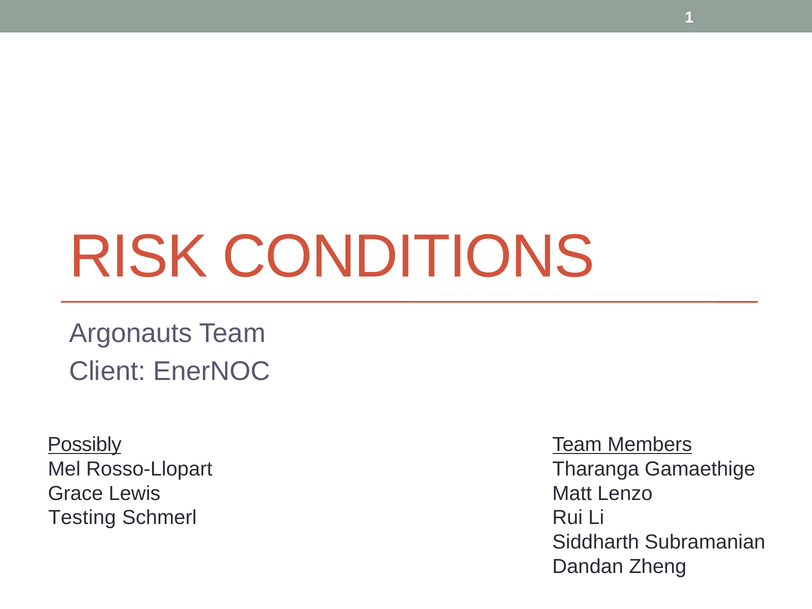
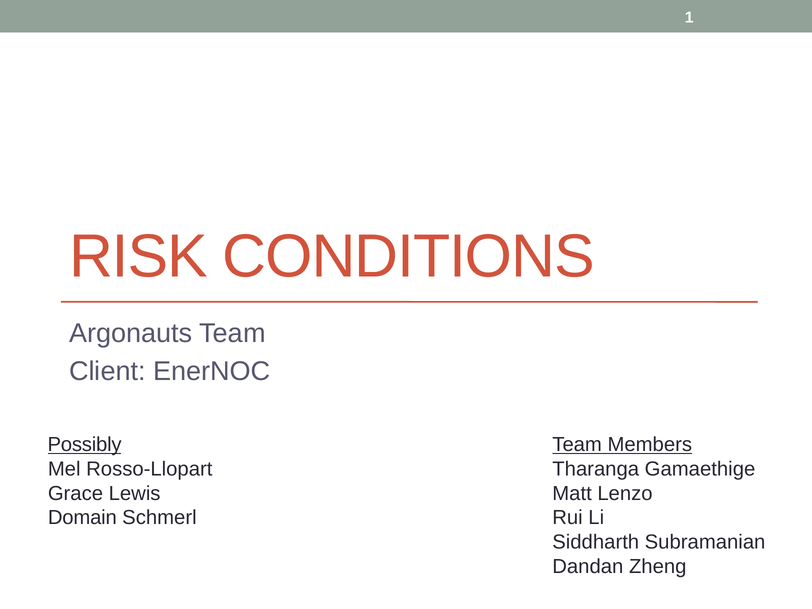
Testing: Testing -> Domain
